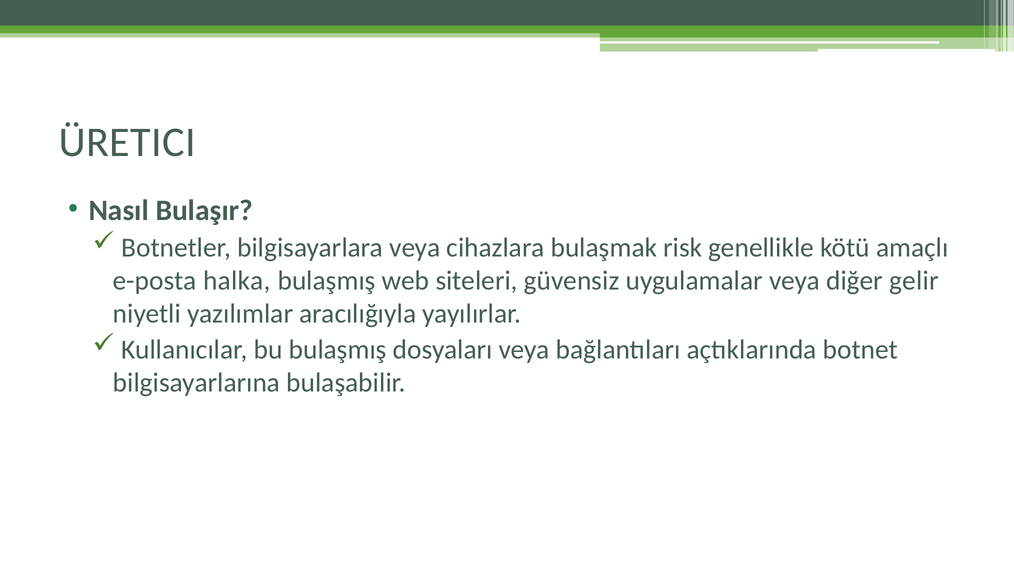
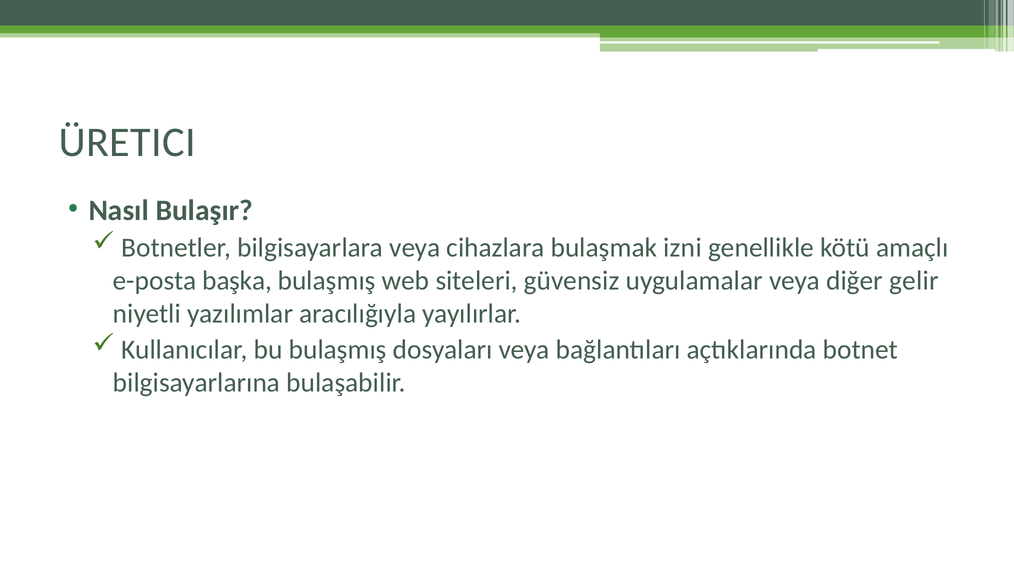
risk: risk -> izni
halka: halka -> başka
